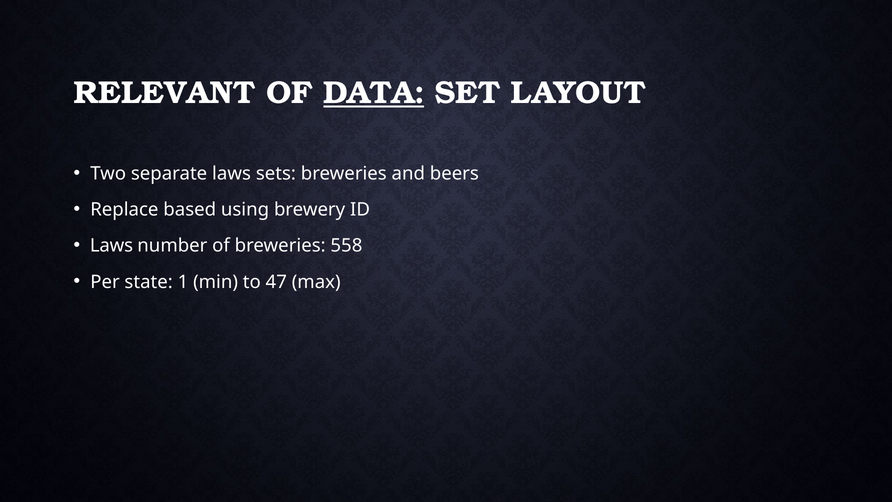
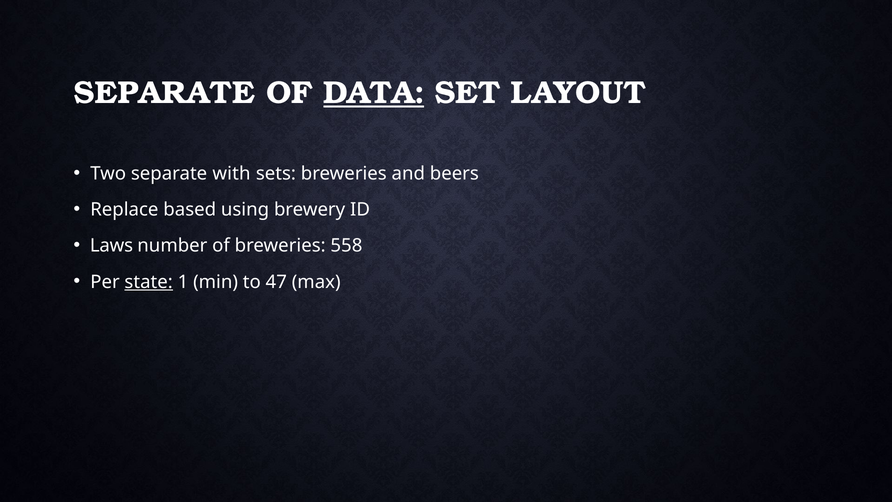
RELEVANT at (164, 93): RELEVANT -> SEPARATE
separate laws: laws -> with
state underline: none -> present
